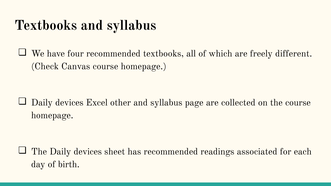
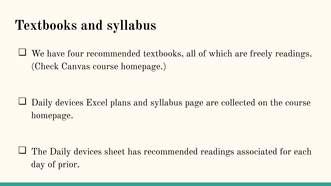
freely different: different -> readings
other: other -> plans
birth: birth -> prior
